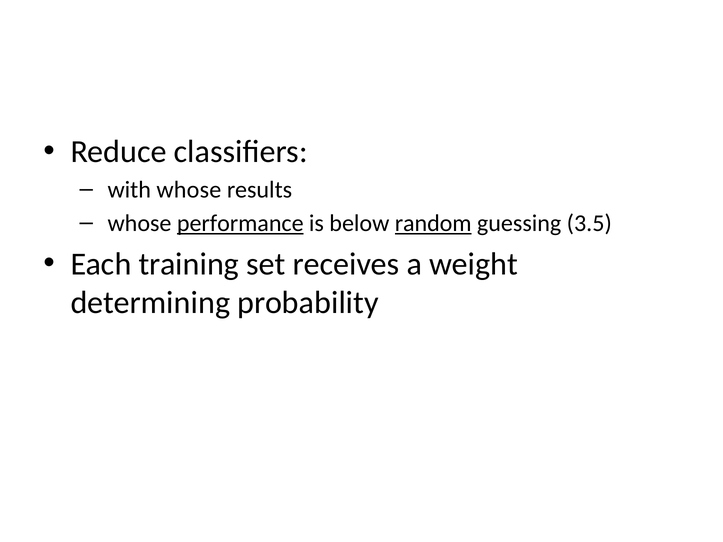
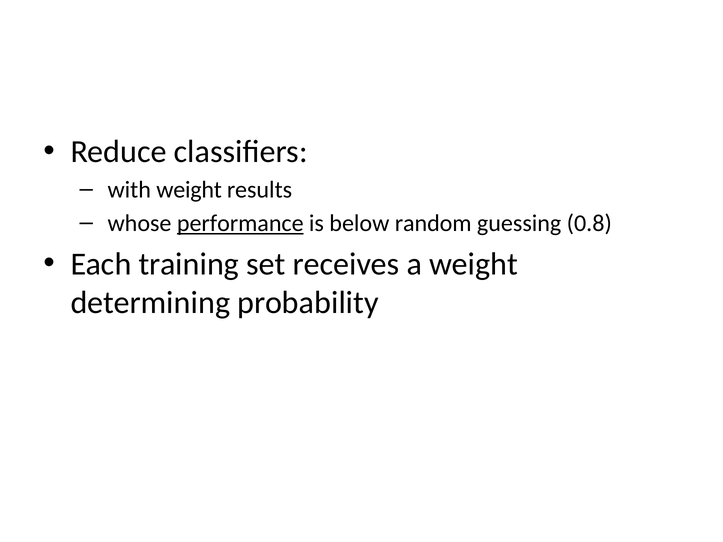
with whose: whose -> weight
random underline: present -> none
3.5: 3.5 -> 0.8
